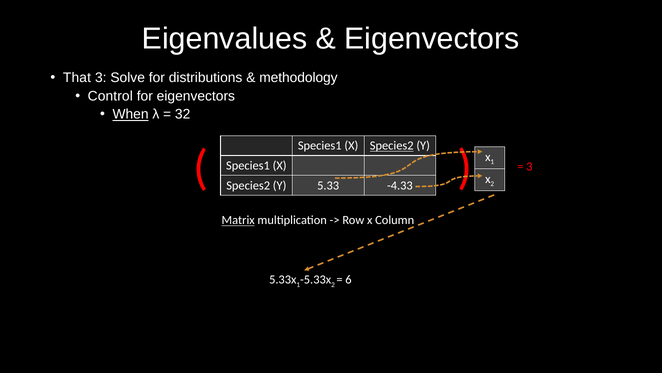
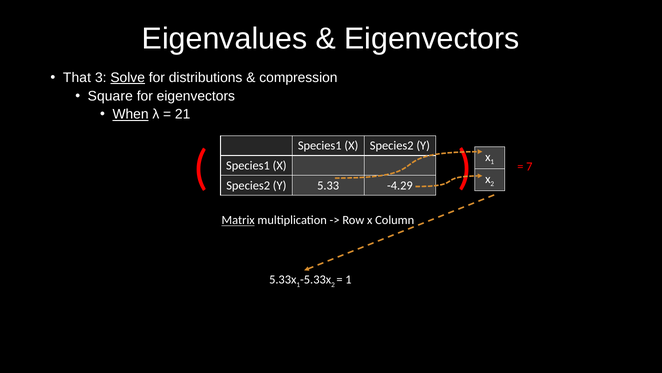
Solve underline: none -> present
methodology: methodology -> compression
Control: Control -> Square
32: 32 -> 21
Species2 at (392, 146) underline: present -> none
3 at (529, 166): 3 -> 7
-4.33: -4.33 -> -4.29
6 at (349, 279): 6 -> 1
